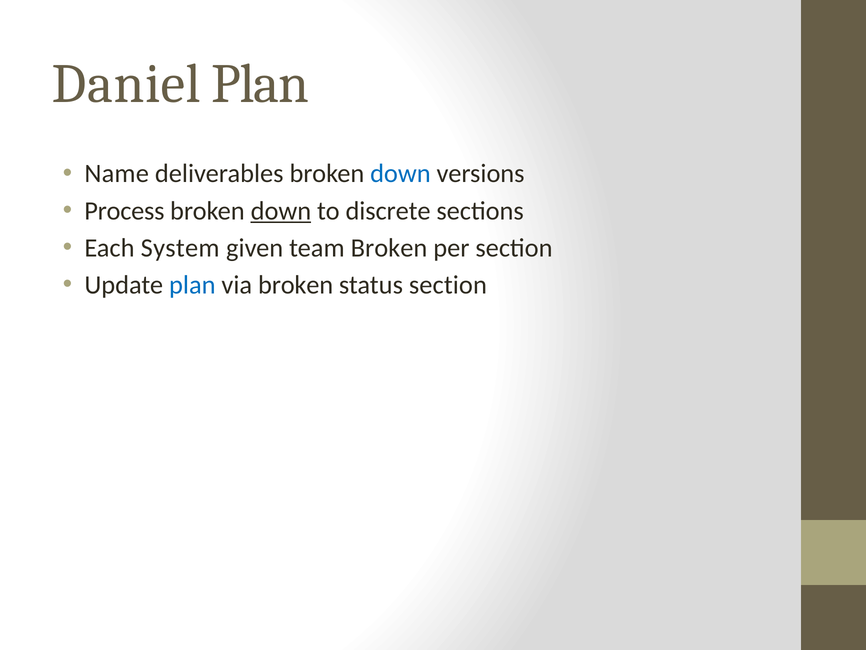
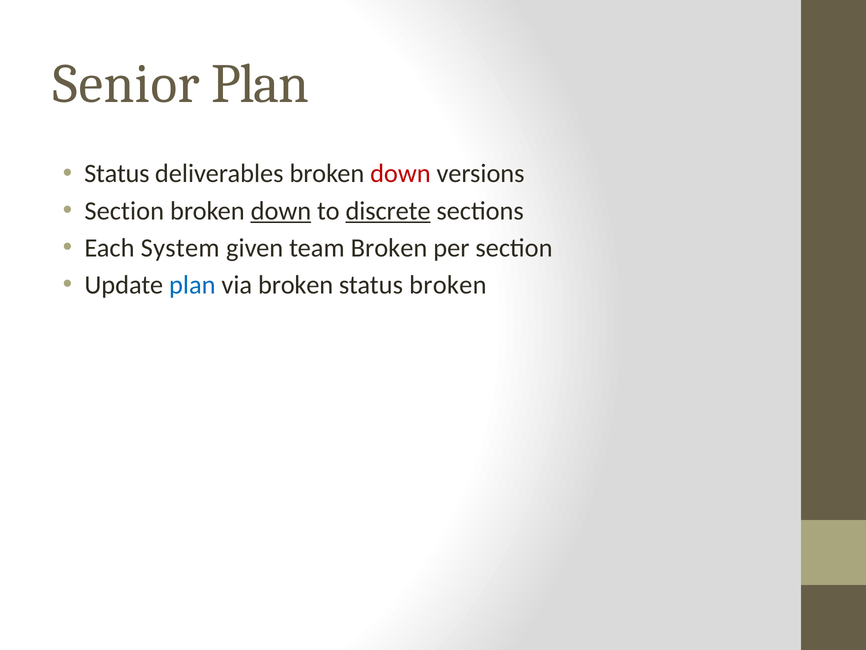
Daniel: Daniel -> Senior
Name at (117, 174): Name -> Status
down at (400, 174) colour: blue -> red
Process at (124, 211): Process -> Section
discrete underline: none -> present
status section: section -> broken
